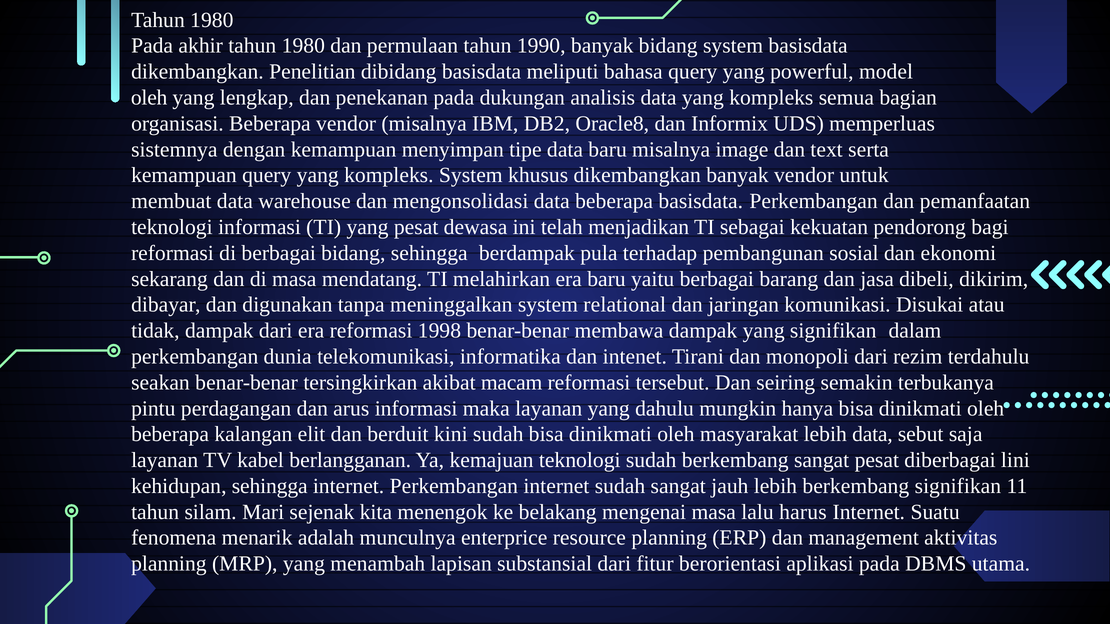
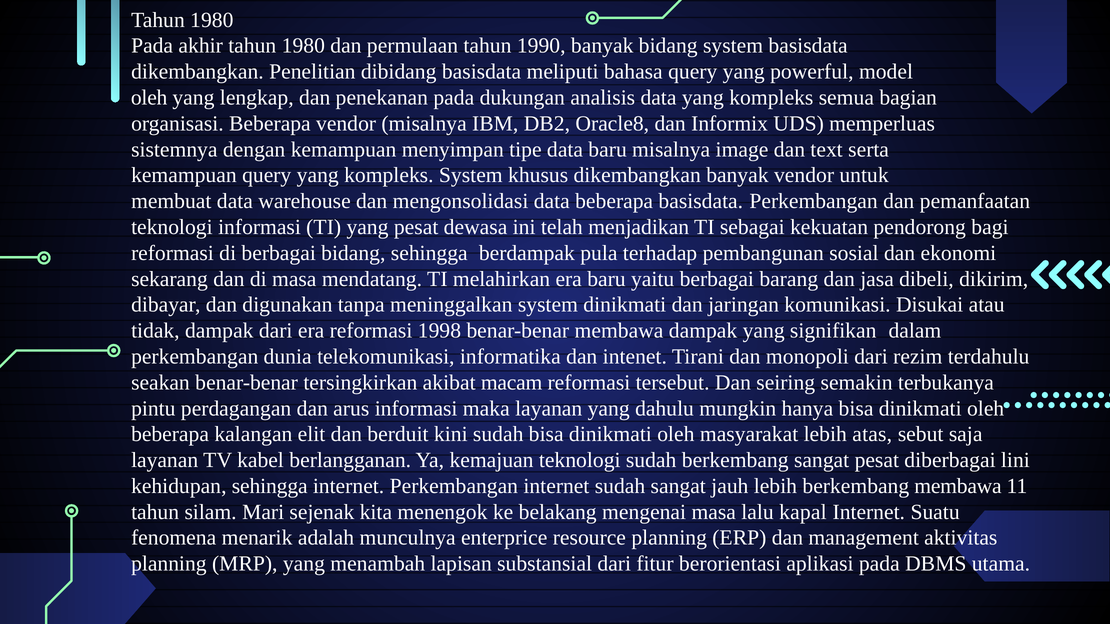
system relational: relational -> dinikmati
lebih data: data -> atas
berkembang signifikan: signifikan -> membawa
harus: harus -> kapal
